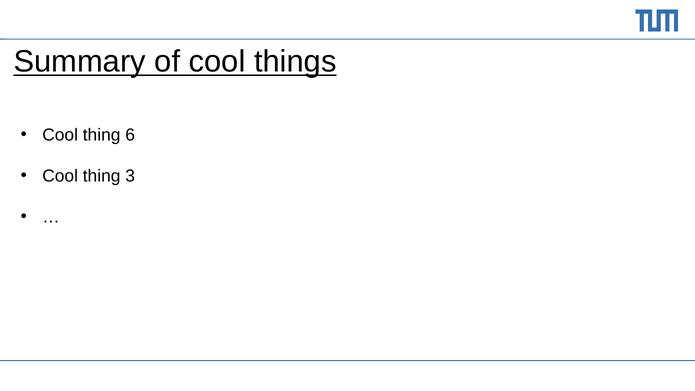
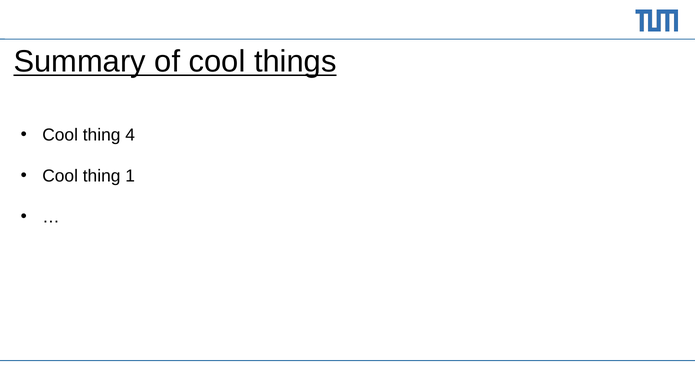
6: 6 -> 4
3: 3 -> 1
